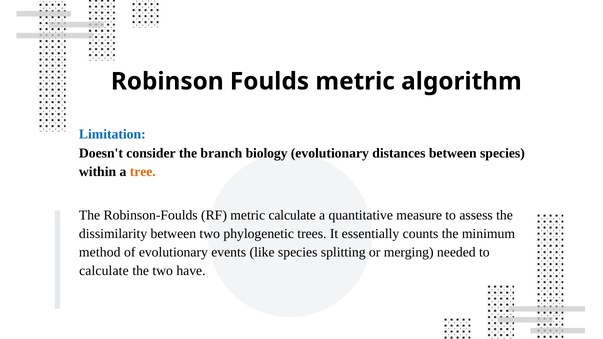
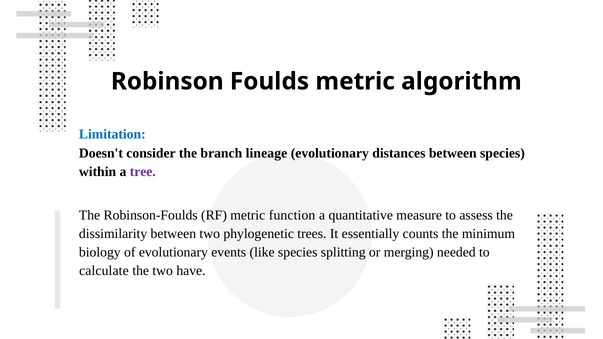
biology: biology -> lineage
tree colour: orange -> purple
metric calculate: calculate -> function
method: method -> biology
